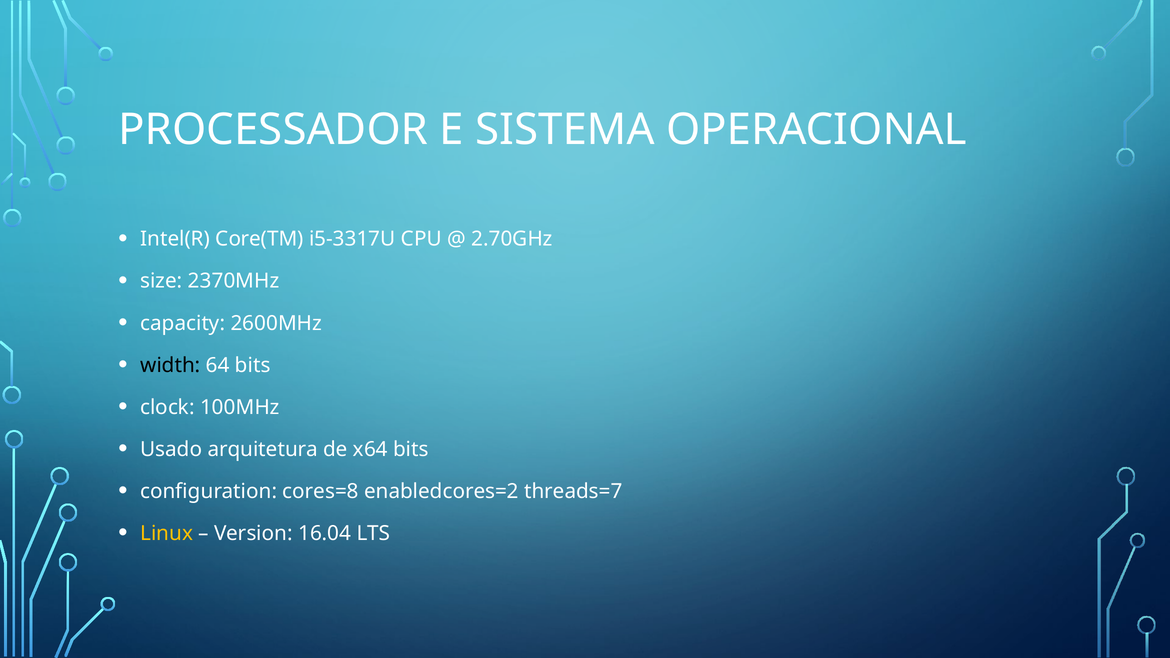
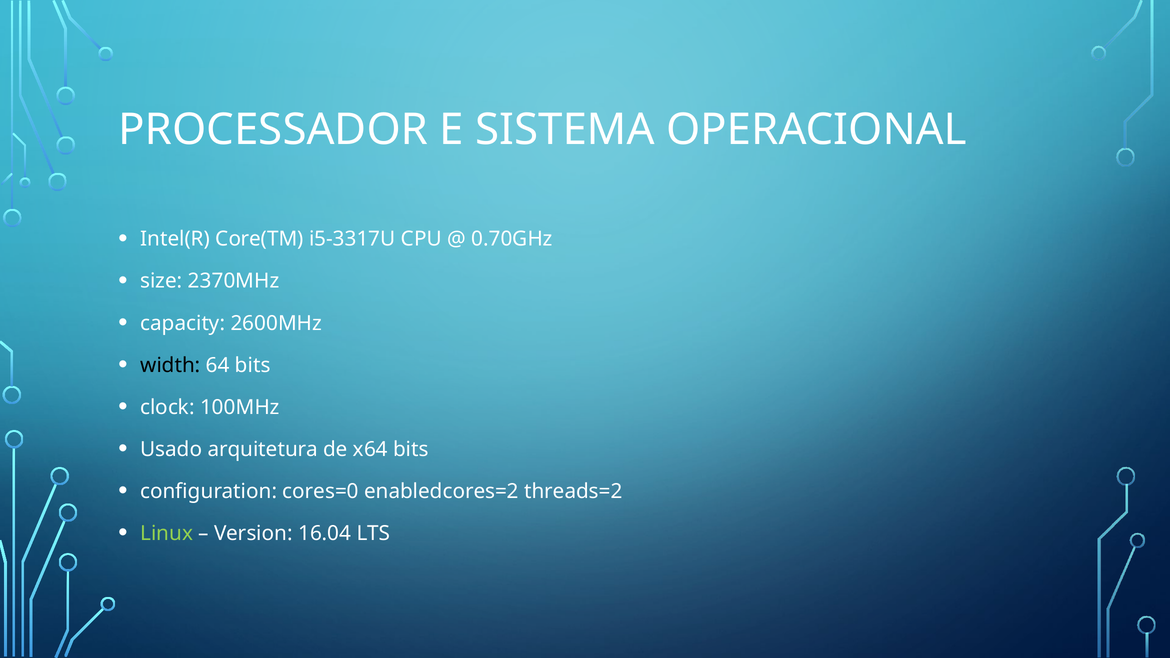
2.70GHz: 2.70GHz -> 0.70GHz
cores=8: cores=8 -> cores=0
threads=7: threads=7 -> threads=2
Linux colour: yellow -> light green
